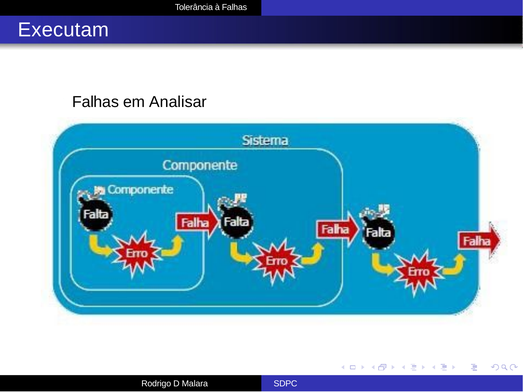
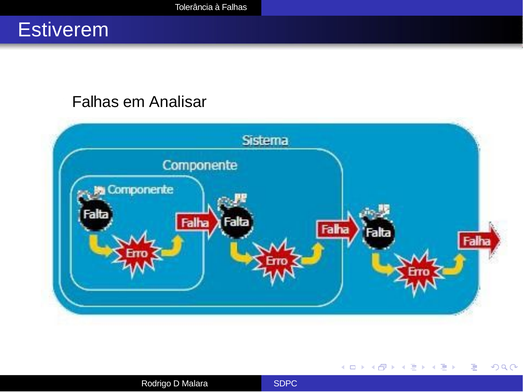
Executam: Executam -> Estiverem
